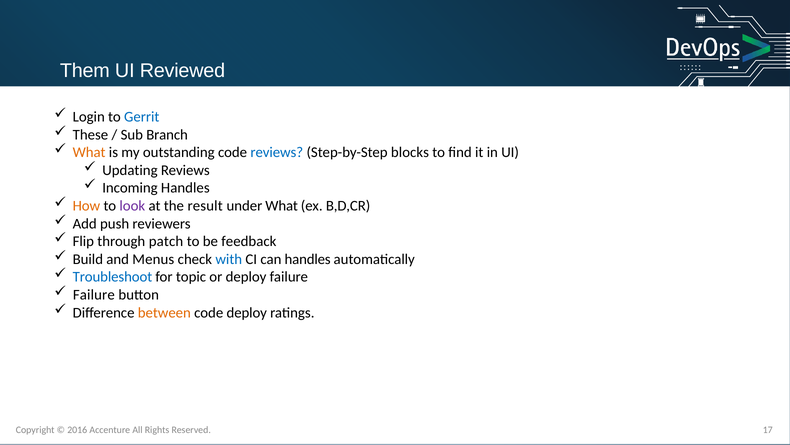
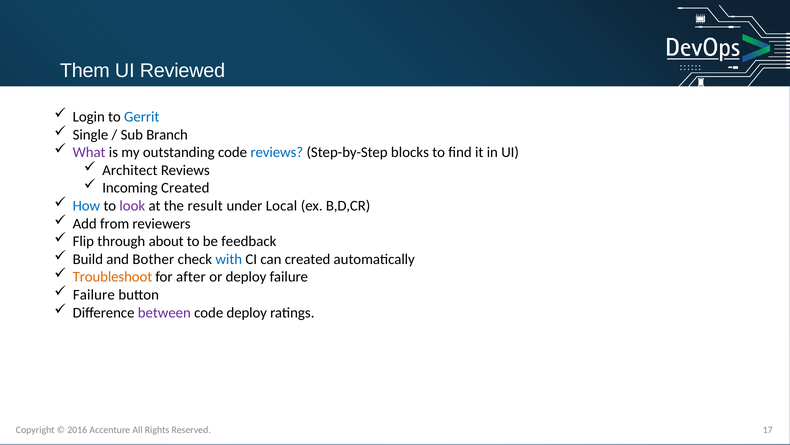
These: These -> Single
What at (89, 152) colour: orange -> purple
Updating: Updating -> Architect
Incoming Handles: Handles -> Created
How colour: orange -> blue
under What: What -> Local
push: push -> from
patch: patch -> about
Menus: Menus -> Bother
can handles: handles -> created
Troubleshoot colour: blue -> orange
topic: topic -> after
between colour: orange -> purple
